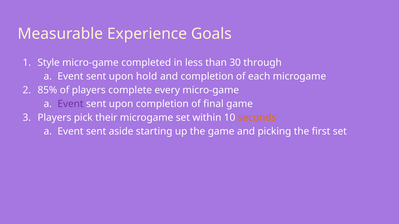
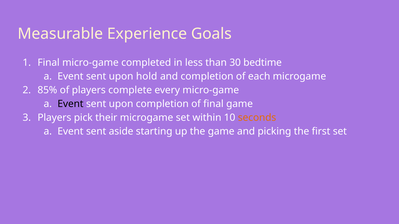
Style at (49, 63): Style -> Final
through: through -> bedtime
Event at (70, 104) colour: purple -> black
